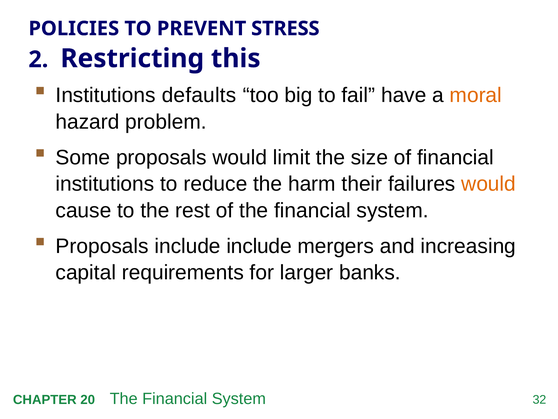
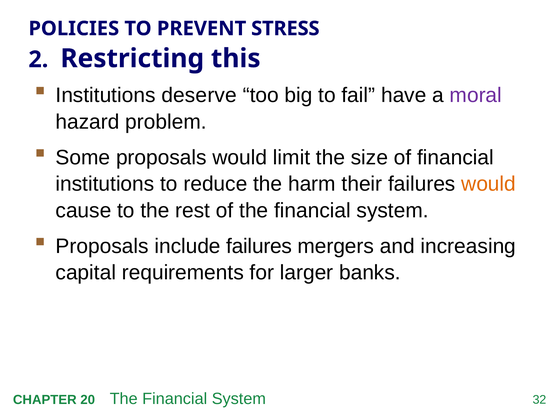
defaults: defaults -> deserve
moral colour: orange -> purple
include include: include -> failures
